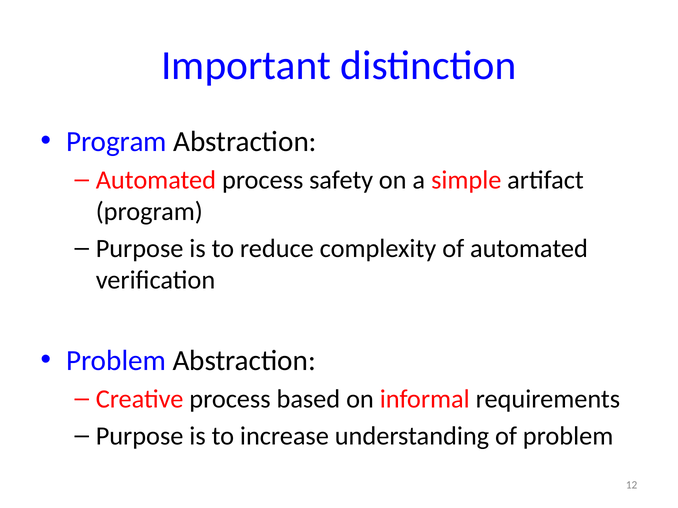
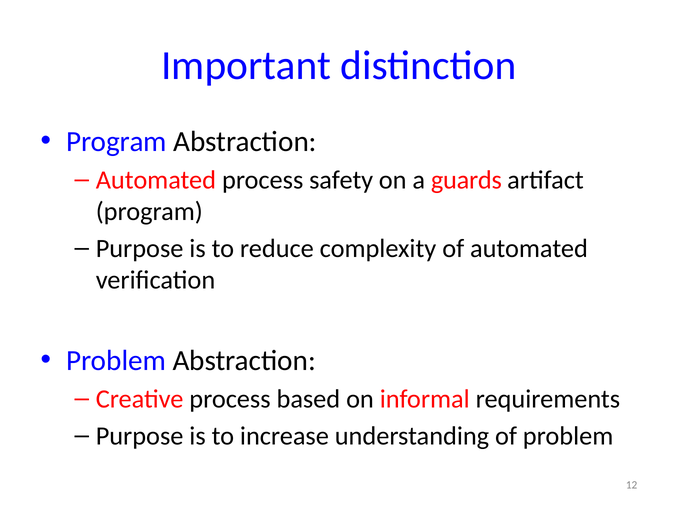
simple: simple -> guards
